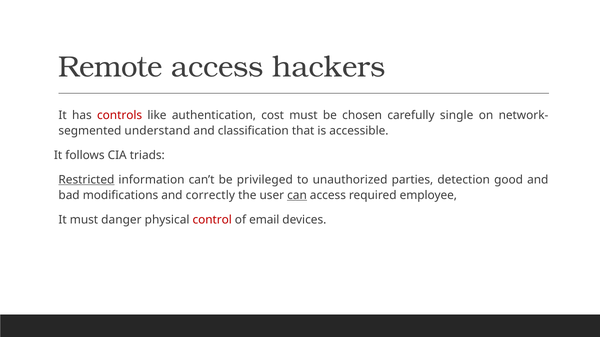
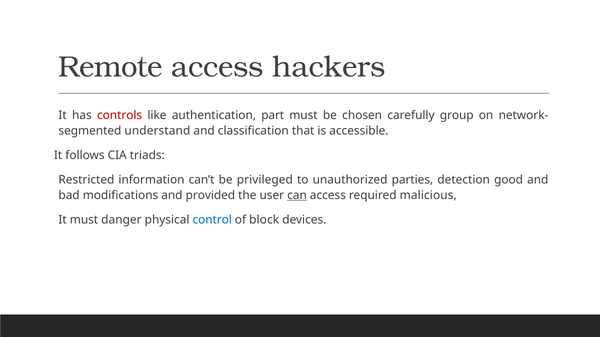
cost: cost -> part
single: single -> group
Restricted underline: present -> none
correctly: correctly -> provided
employee: employee -> malicious
control colour: red -> blue
email: email -> block
